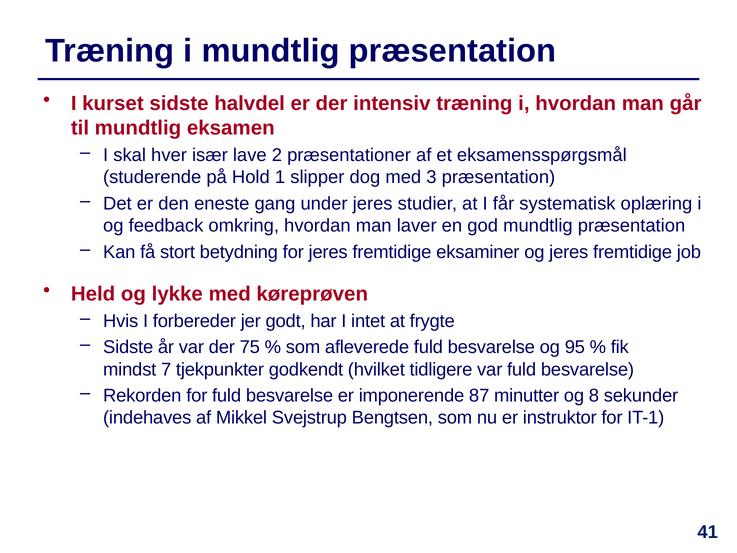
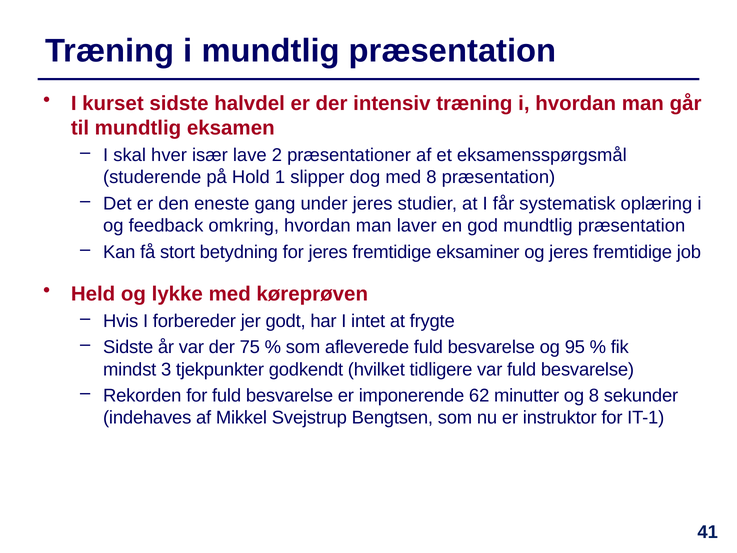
med 3: 3 -> 8
7: 7 -> 3
87: 87 -> 62
